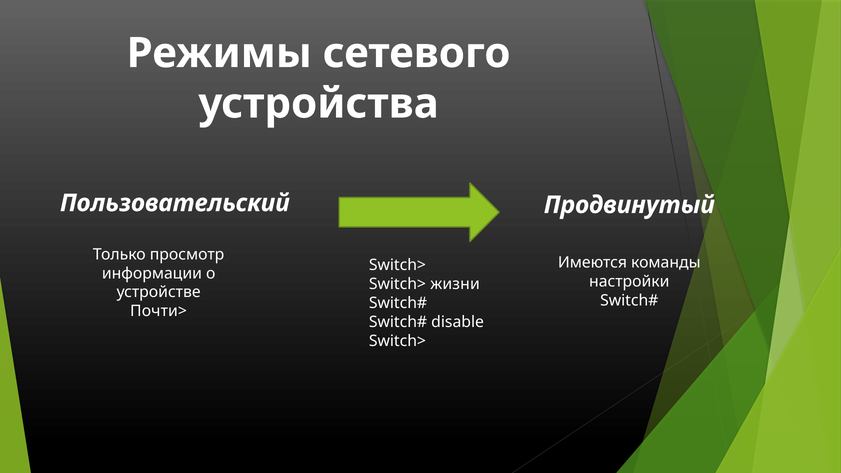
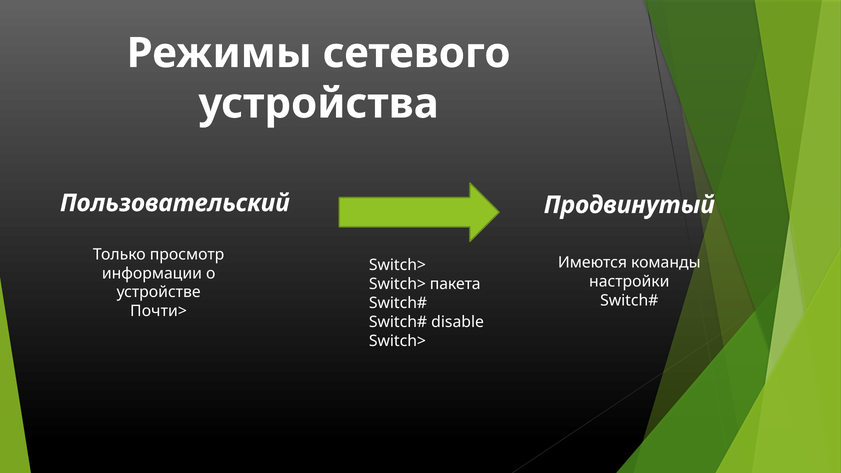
жизни: жизни -> пакета
